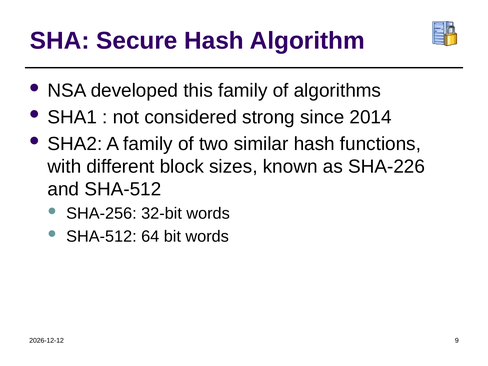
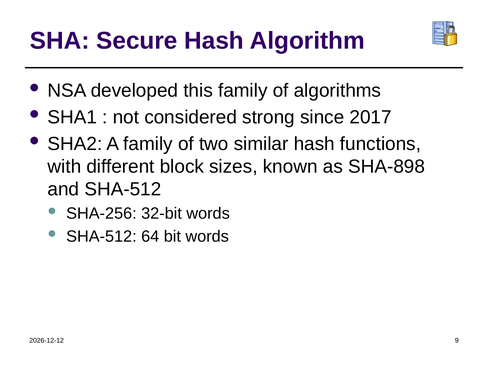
2014: 2014 -> 2017
SHA-226: SHA-226 -> SHA-898
